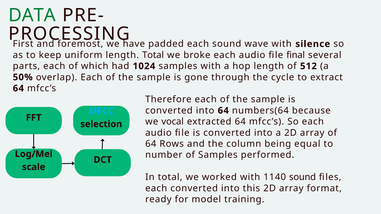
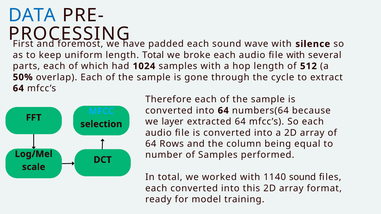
DATA colour: green -> blue
file final: final -> with
vocal: vocal -> layer
